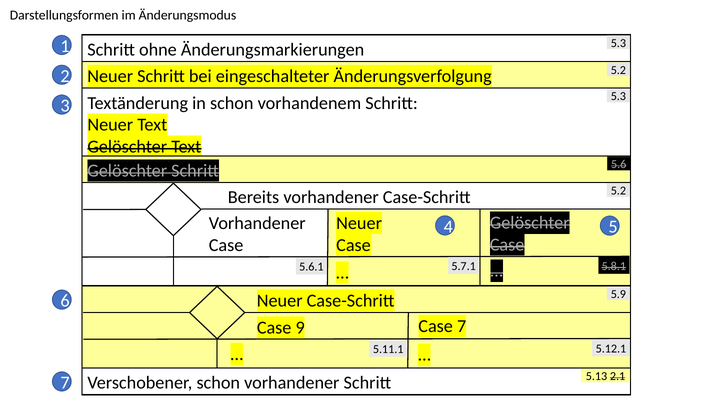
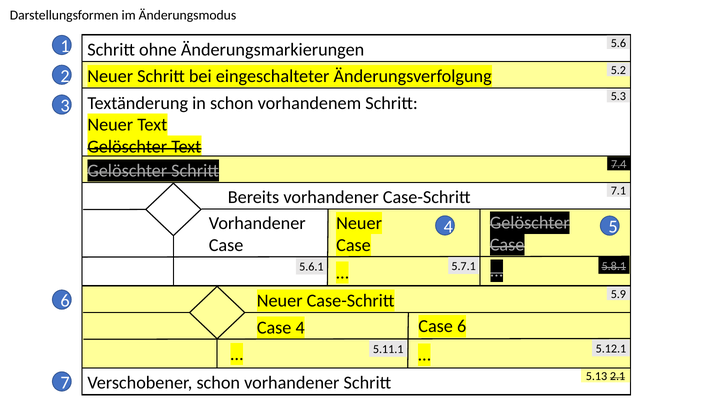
Änderungsmarkierungen 5.3: 5.3 -> 5.6
5.6: 5.6 -> 7.4
Case-Schritt 5.2: 5.2 -> 7.1
Case 7: 7 -> 6
Case 9: 9 -> 4
